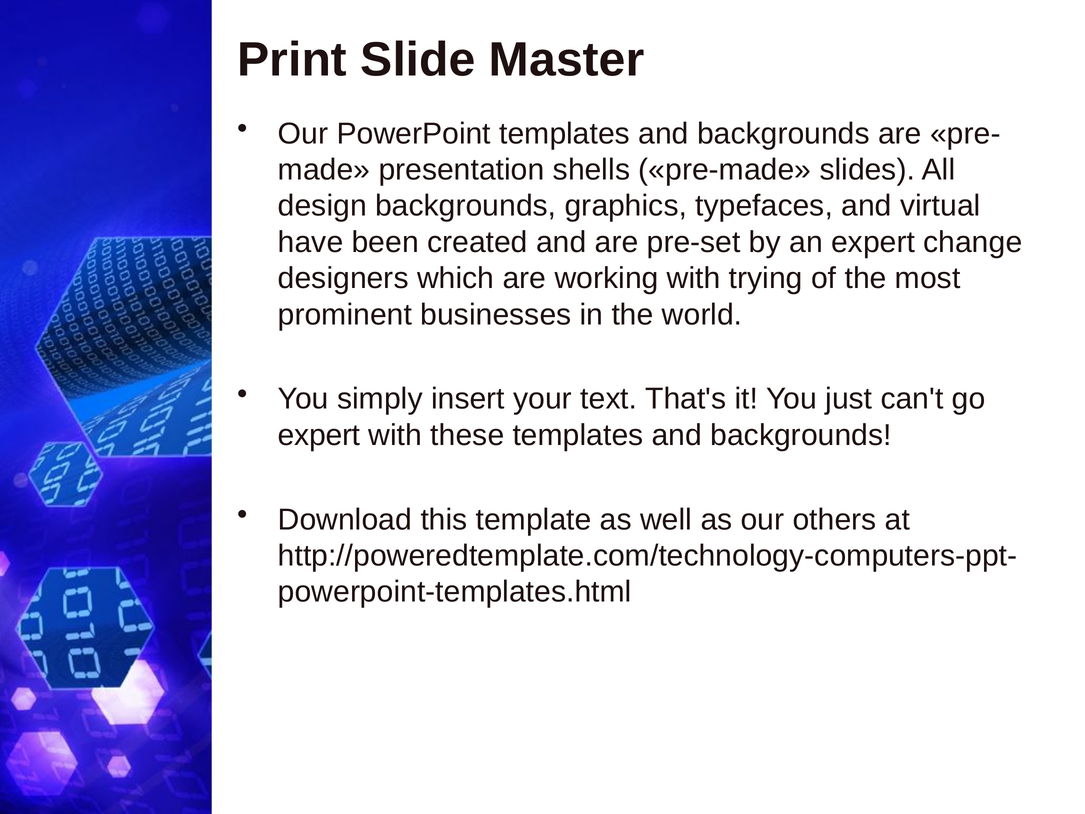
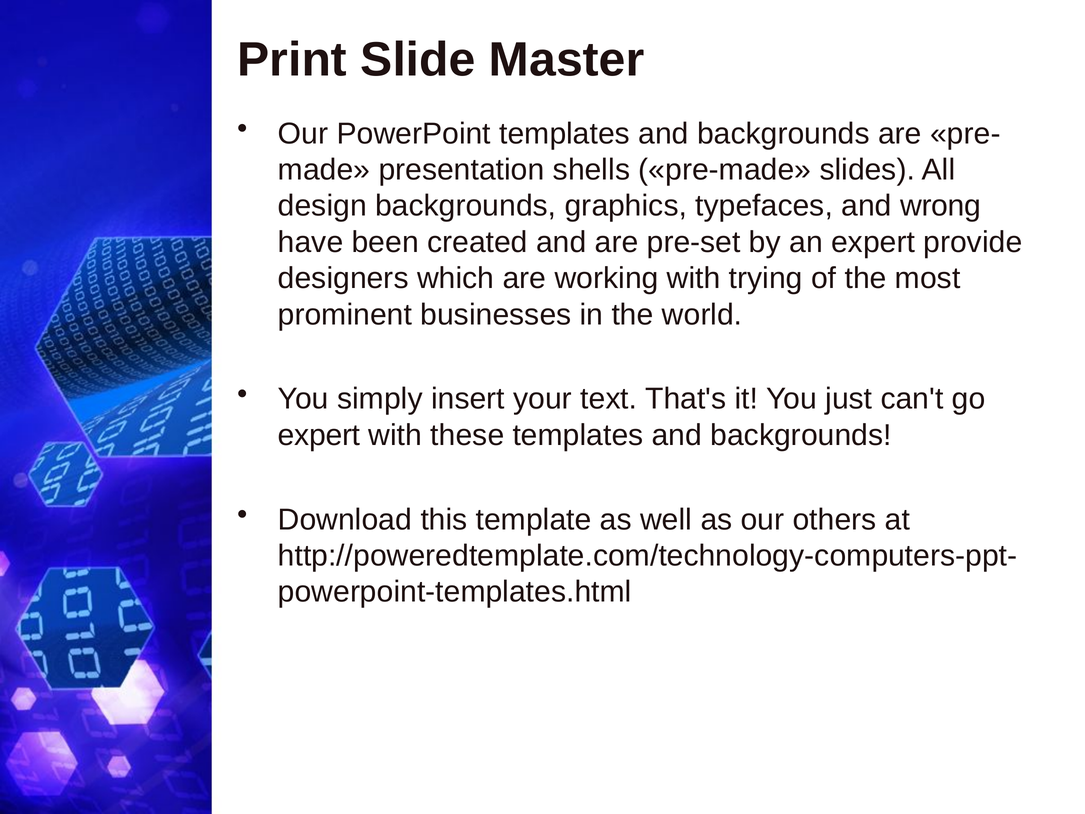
virtual: virtual -> wrong
change: change -> provide
